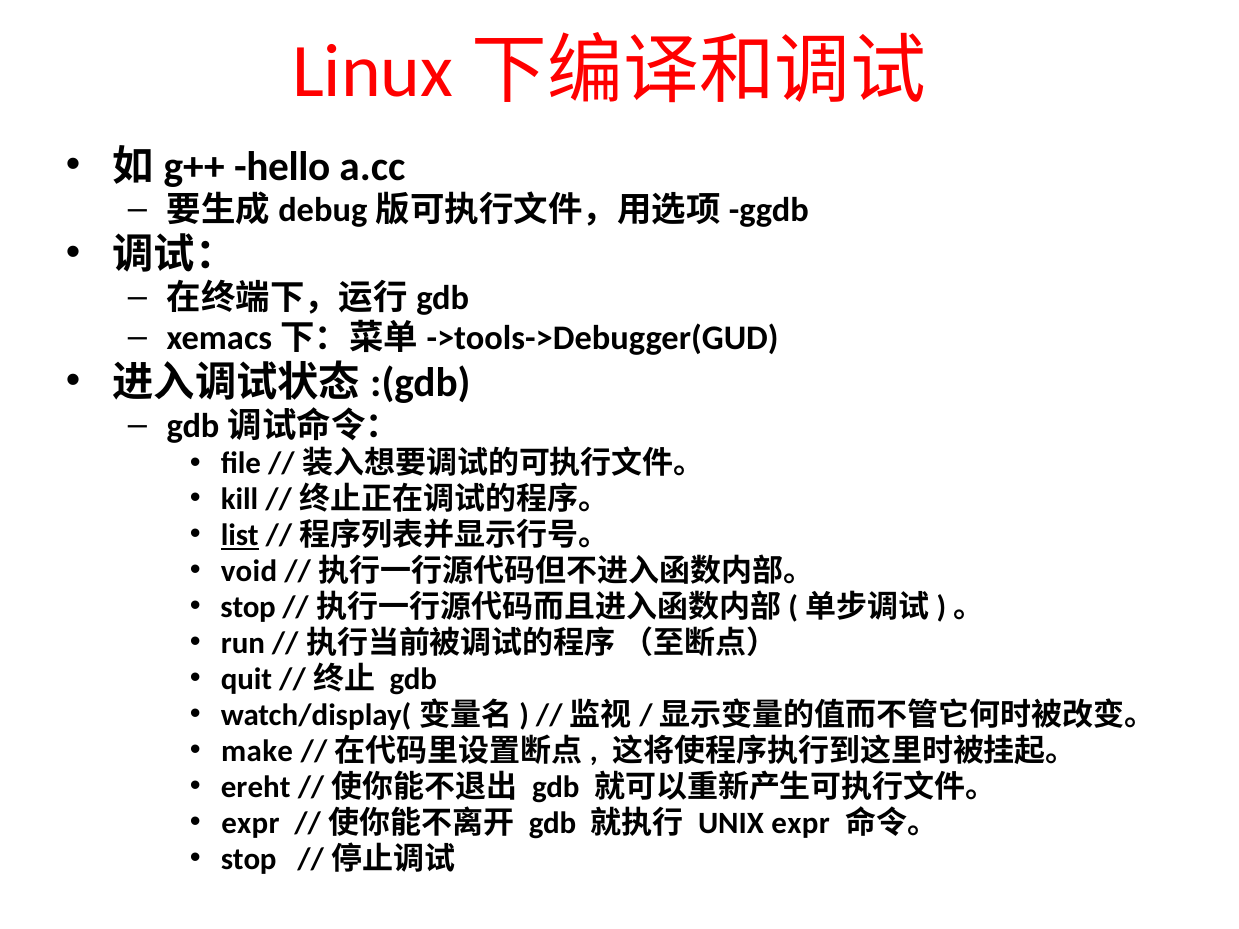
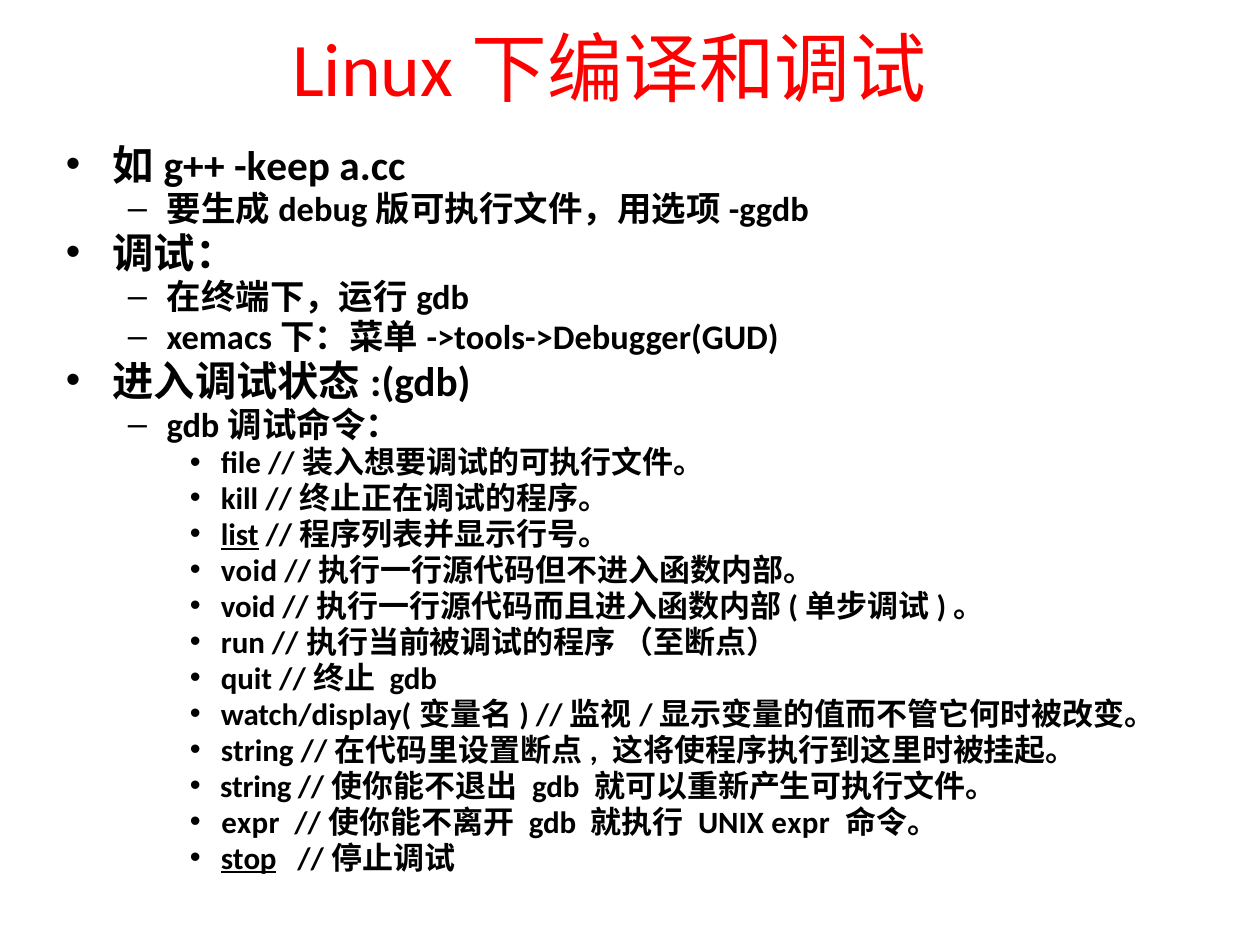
hello: hello -> keep
stop at (248, 608): stop -> void
make at (257, 751): make -> string
ereht at (256, 787): ereht -> string
stop at (249, 859) underline: none -> present
